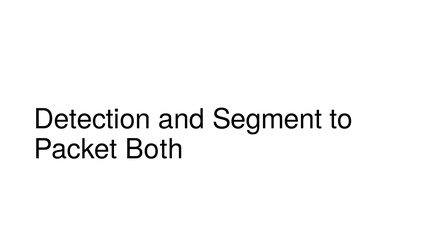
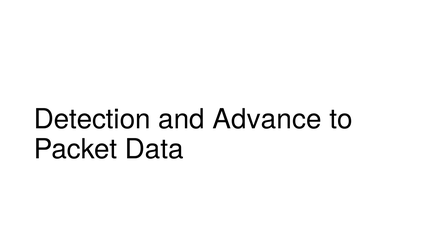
Segment: Segment -> Advance
Both: Both -> Data
